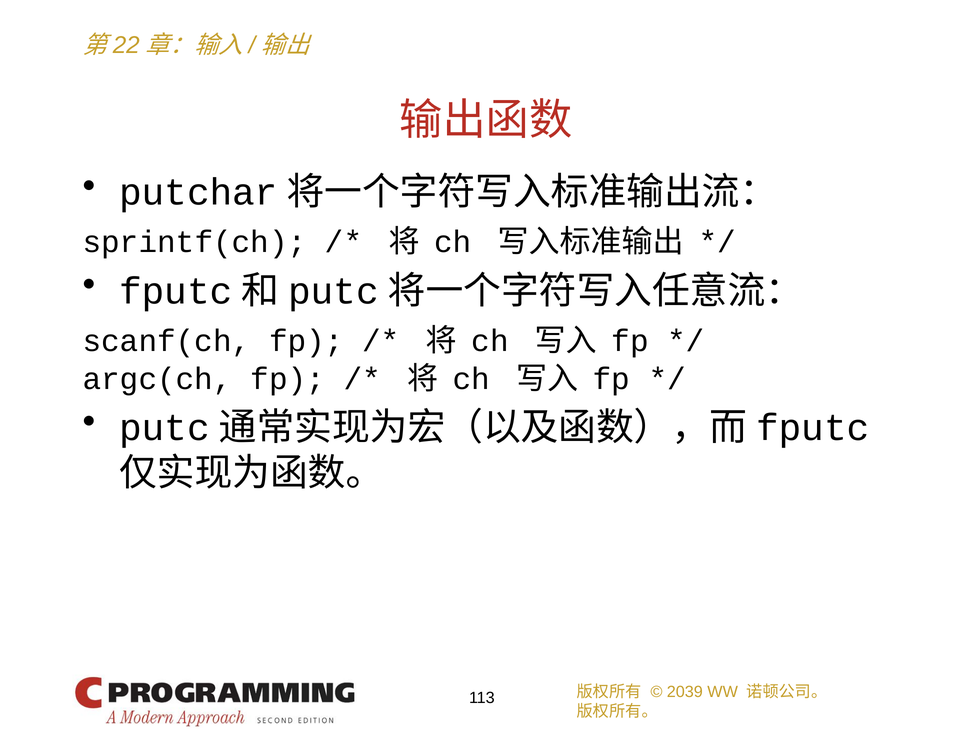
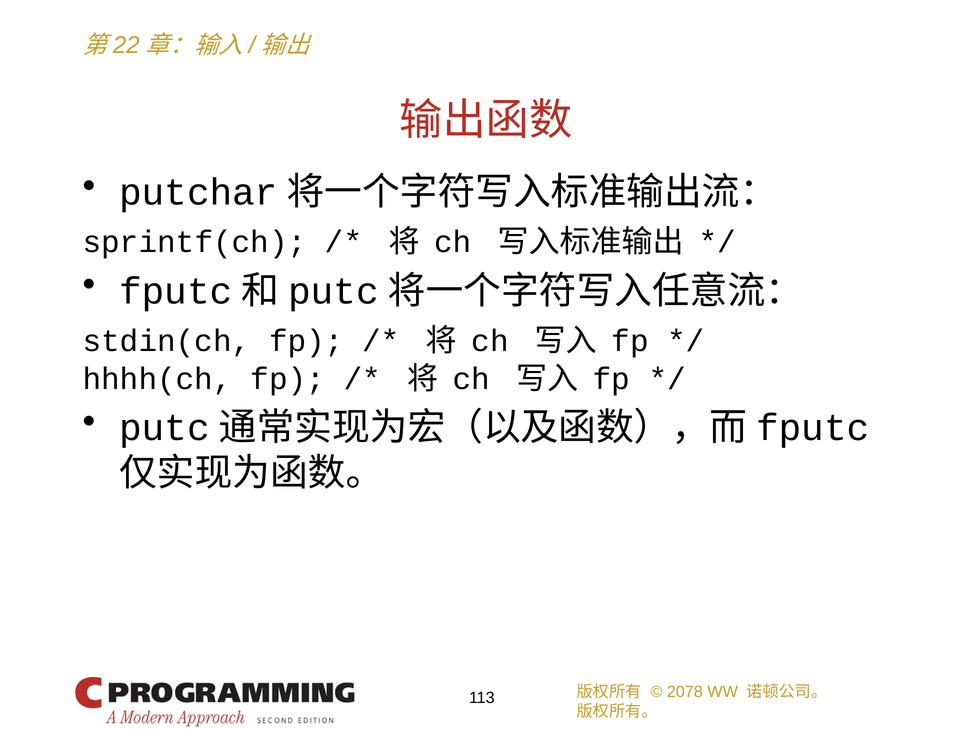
scanf(ch: scanf(ch -> stdin(ch
argc(ch: argc(ch -> hhhh(ch
2039: 2039 -> 2078
